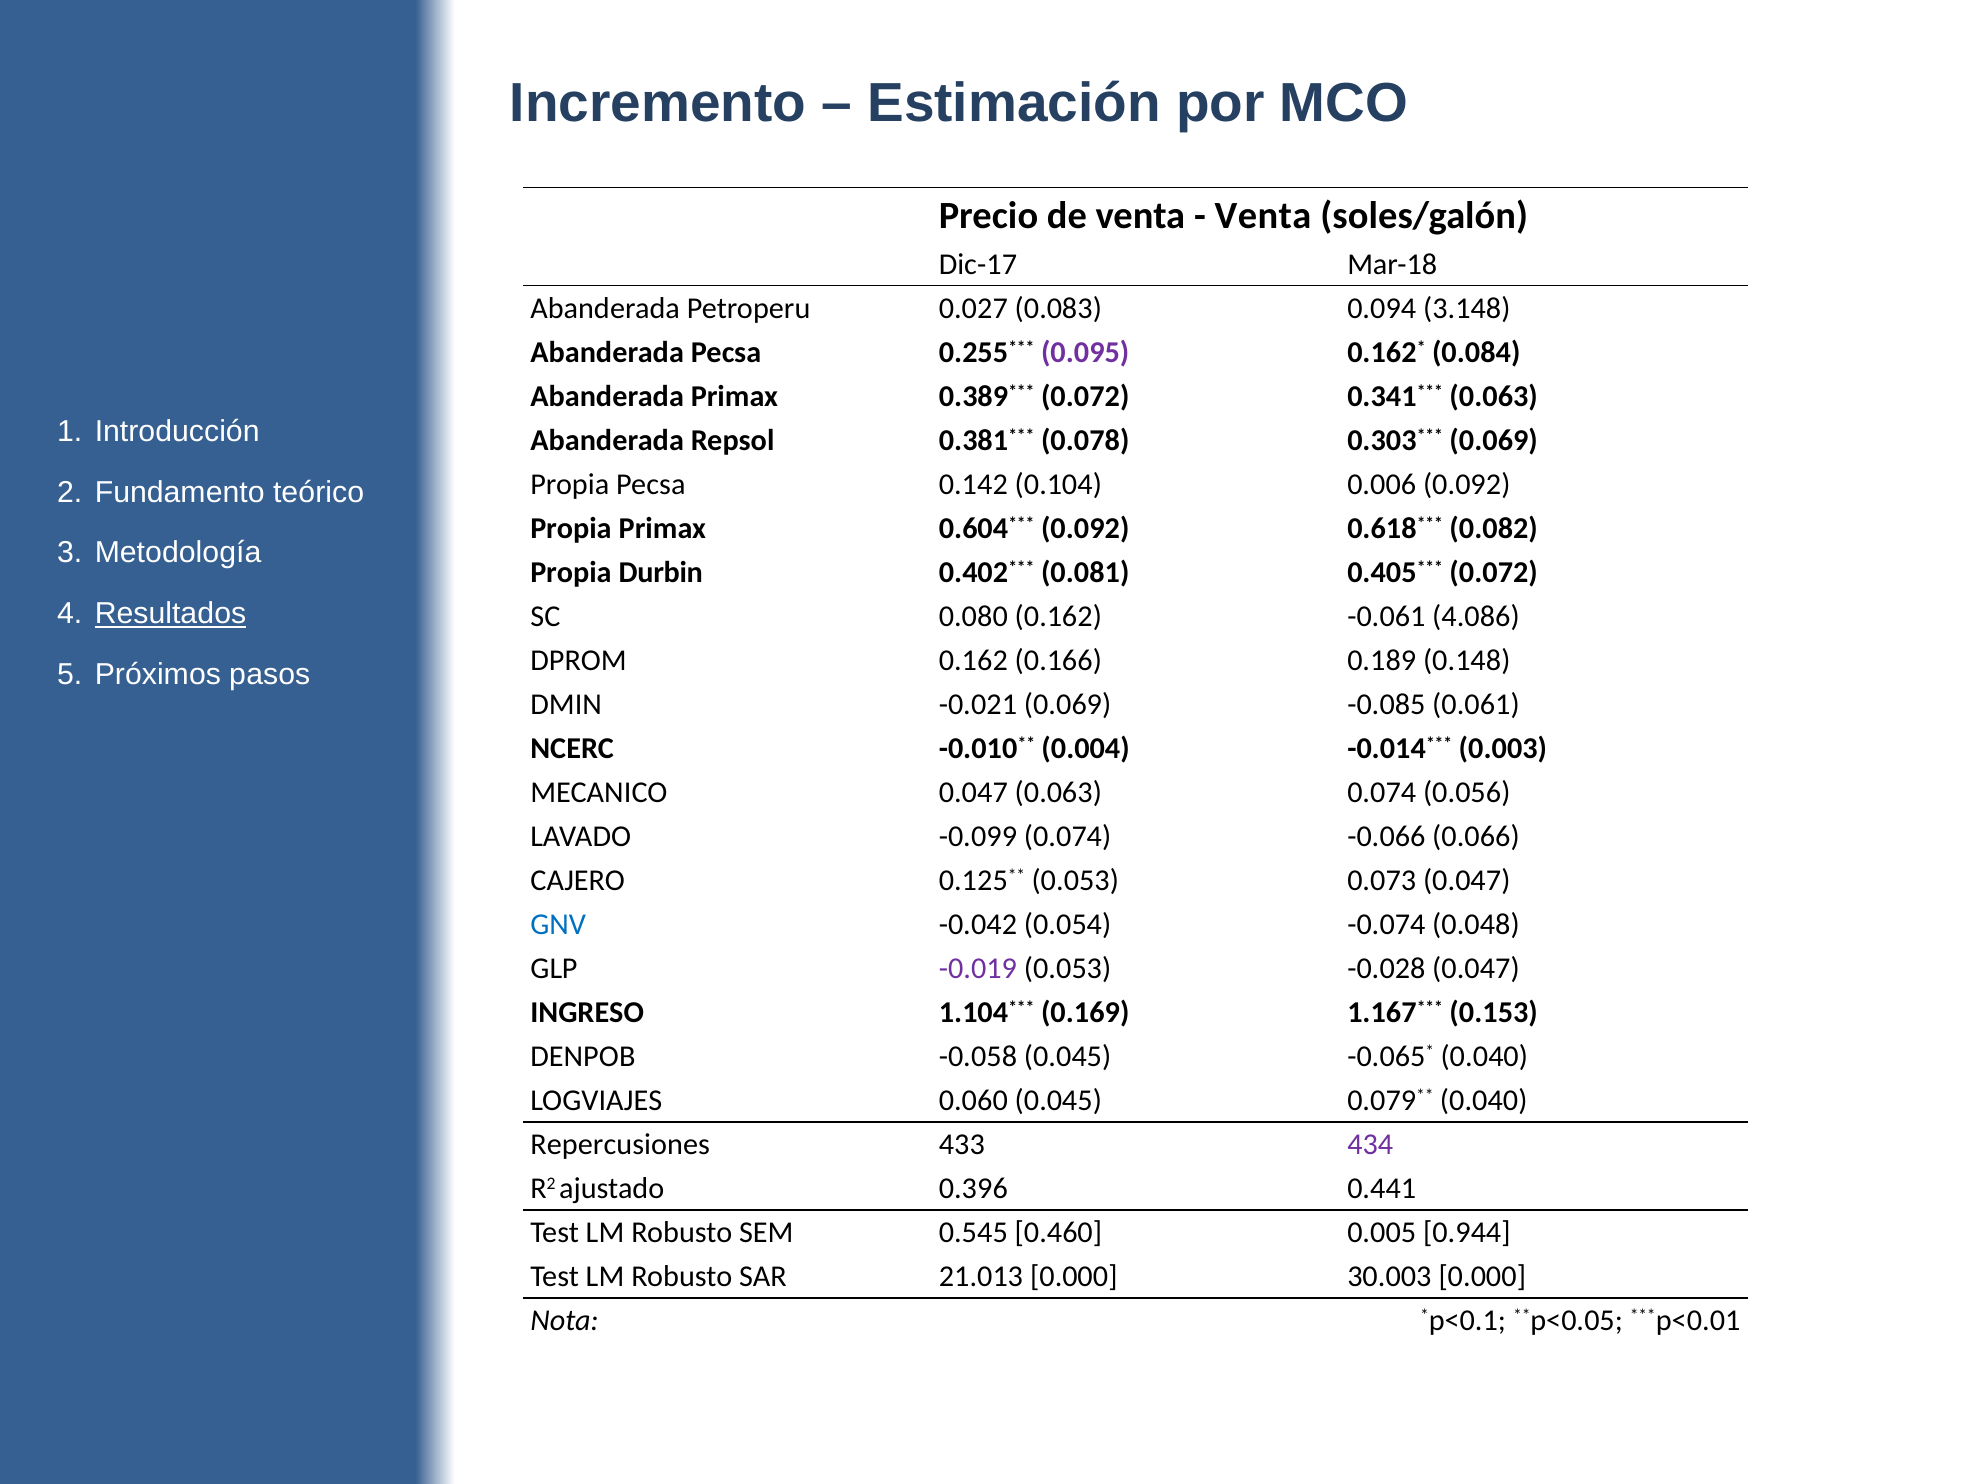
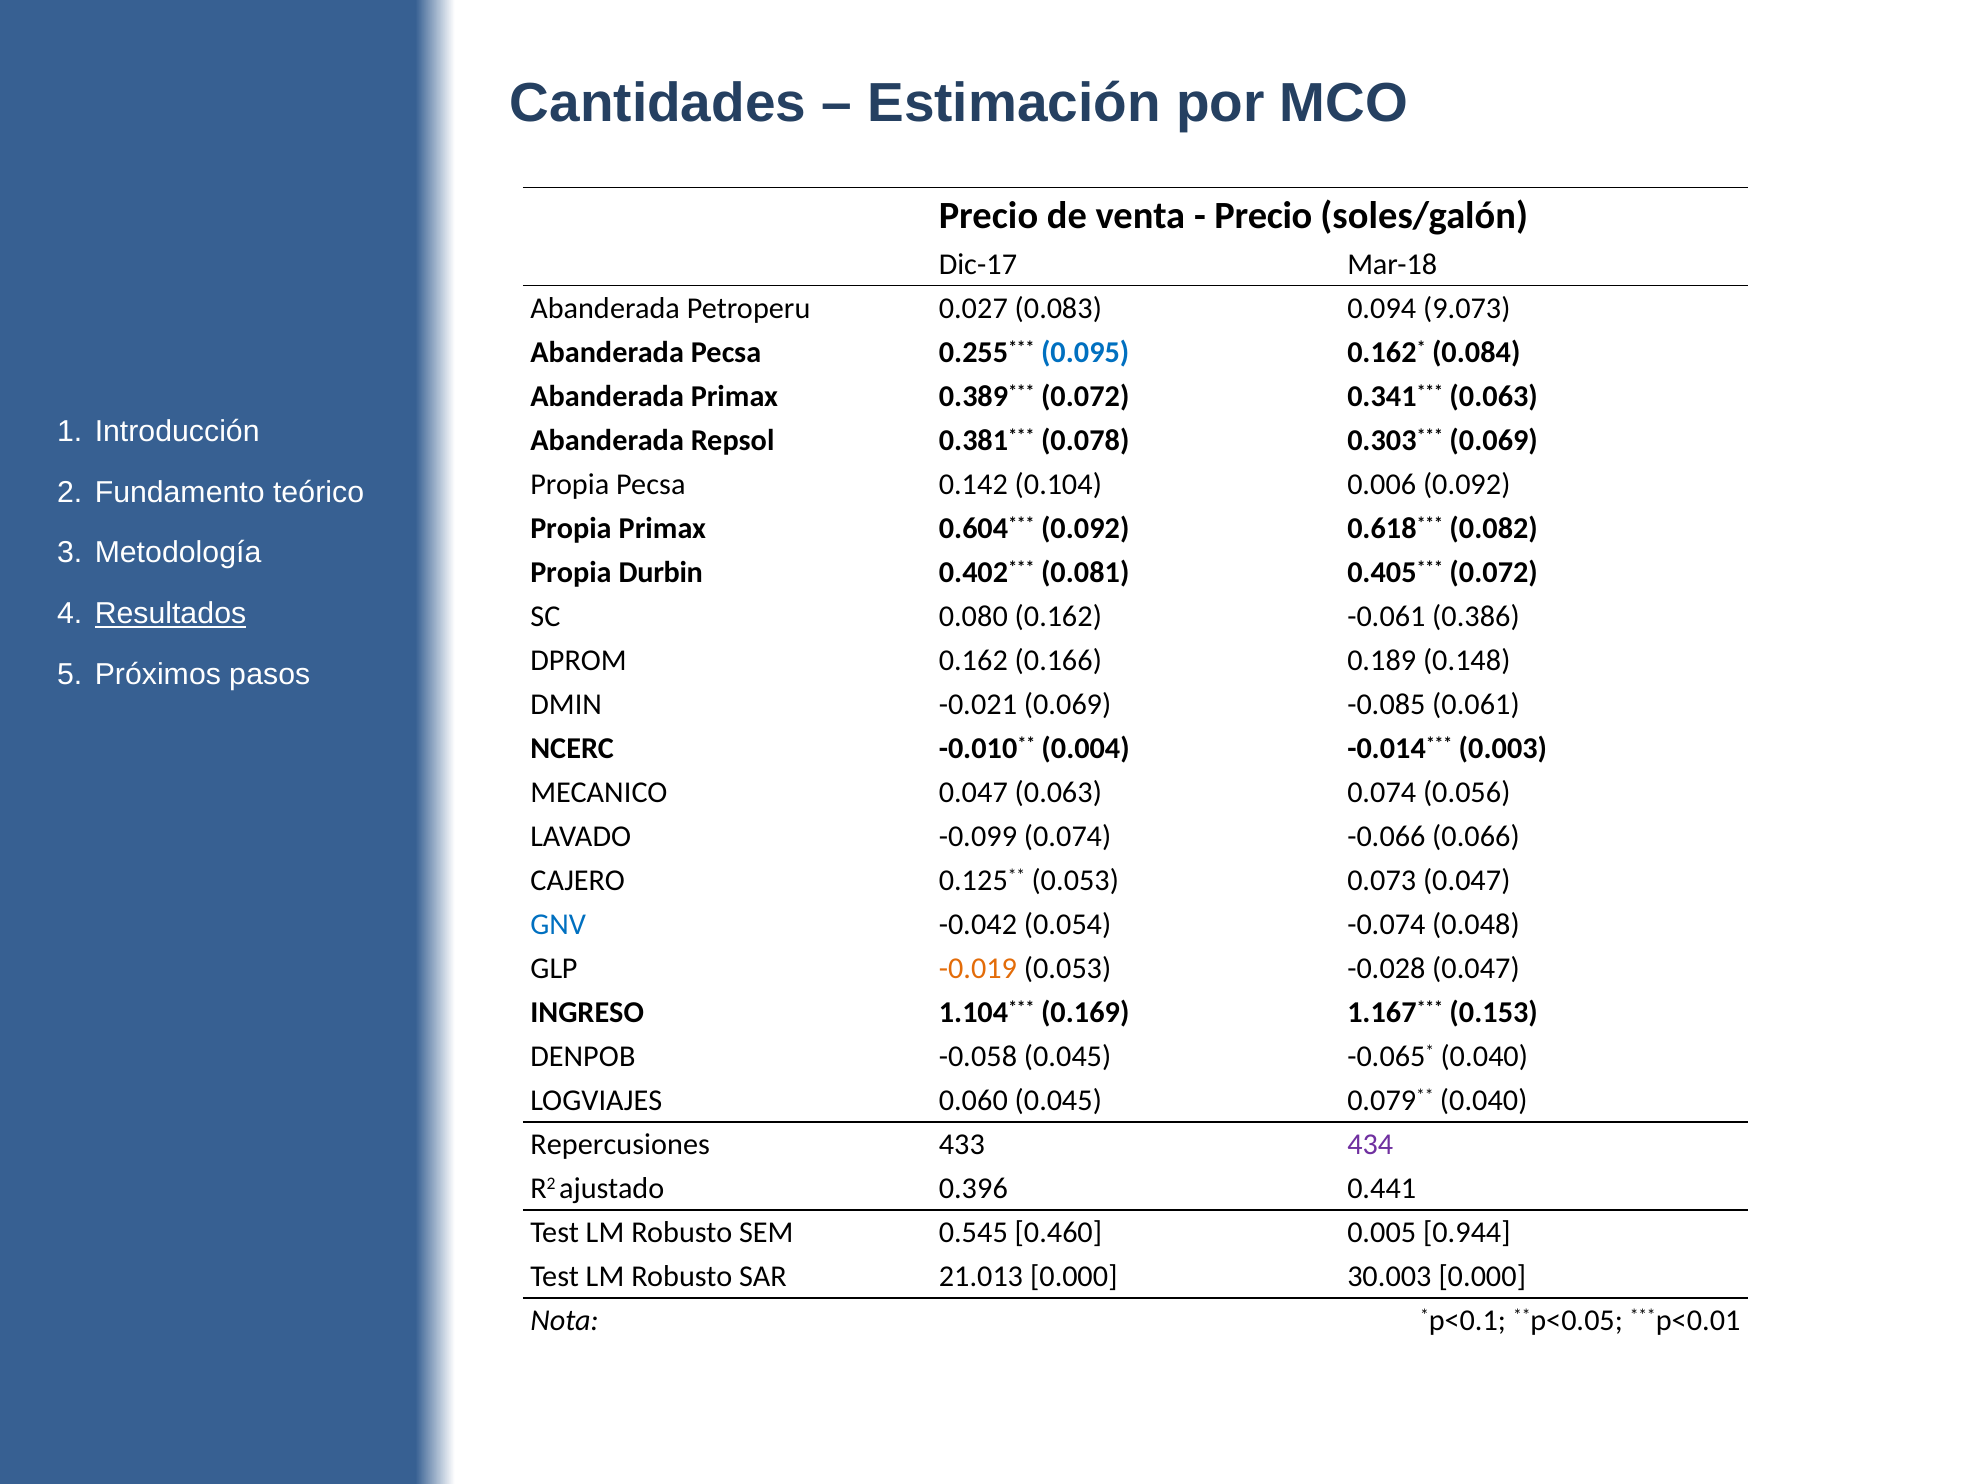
Incremento: Incremento -> Cantidades
Venta at (1263, 215): Venta -> Precio
3.148: 3.148 -> 9.073
0.095 colour: purple -> blue
4.086: 4.086 -> 0.386
-0.019 colour: purple -> orange
